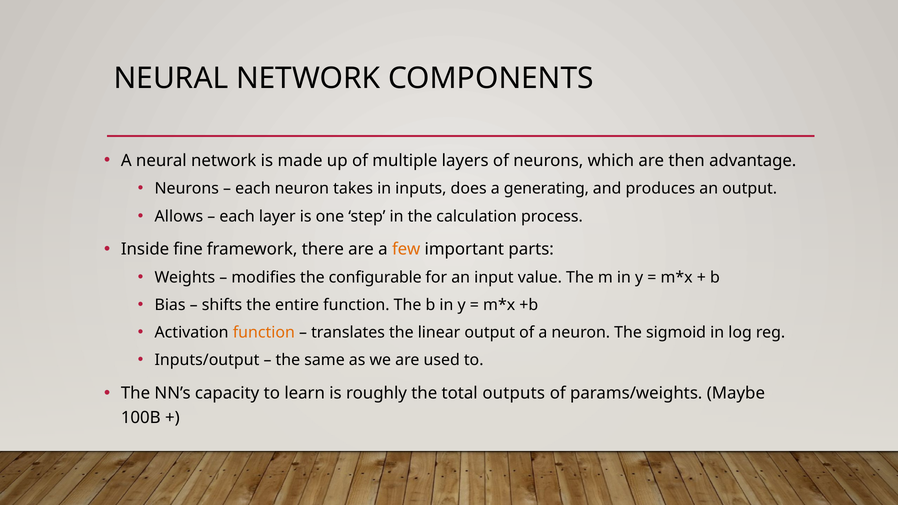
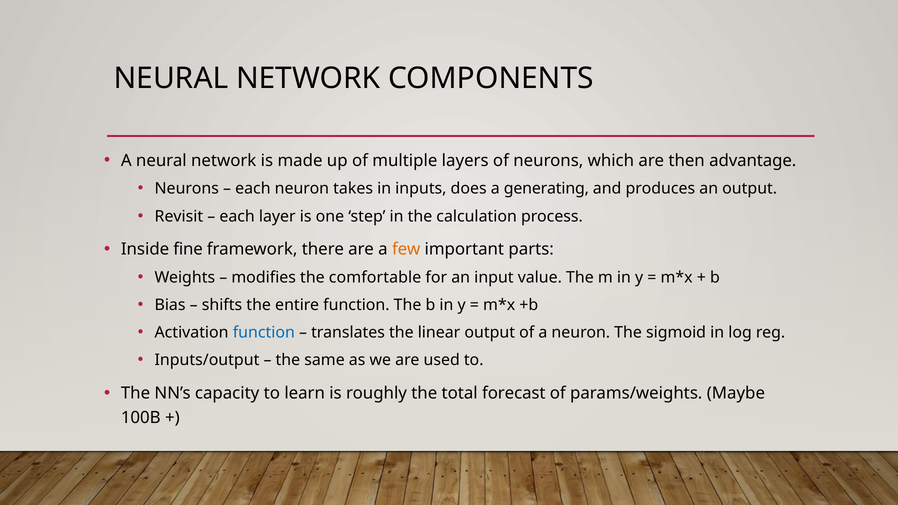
Allows: Allows -> Revisit
configurable: configurable -> comfortable
function at (264, 333) colour: orange -> blue
outputs: outputs -> forecast
